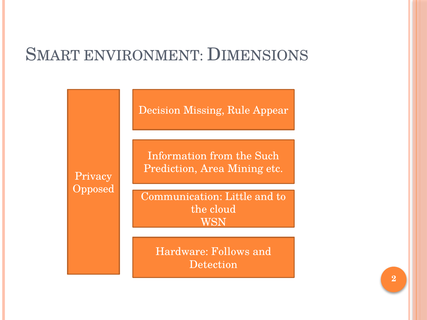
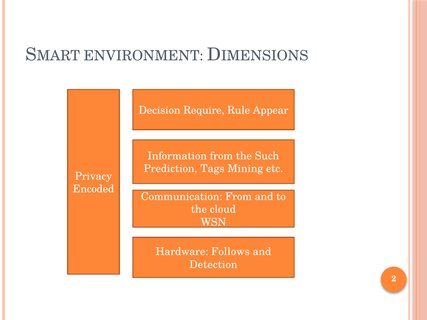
Missing: Missing -> Require
Area: Area -> Tags
Opposed: Opposed -> Encoded
Communication Little: Little -> From
